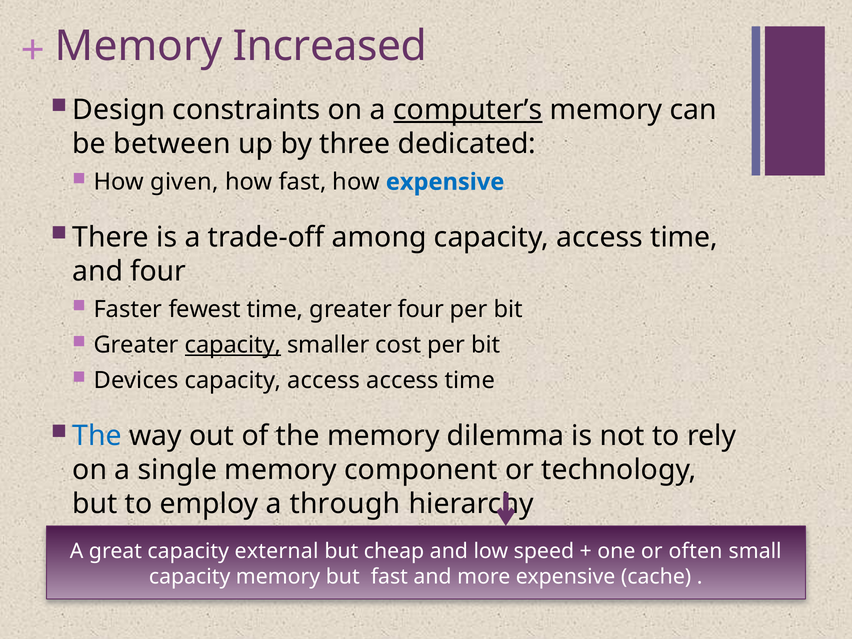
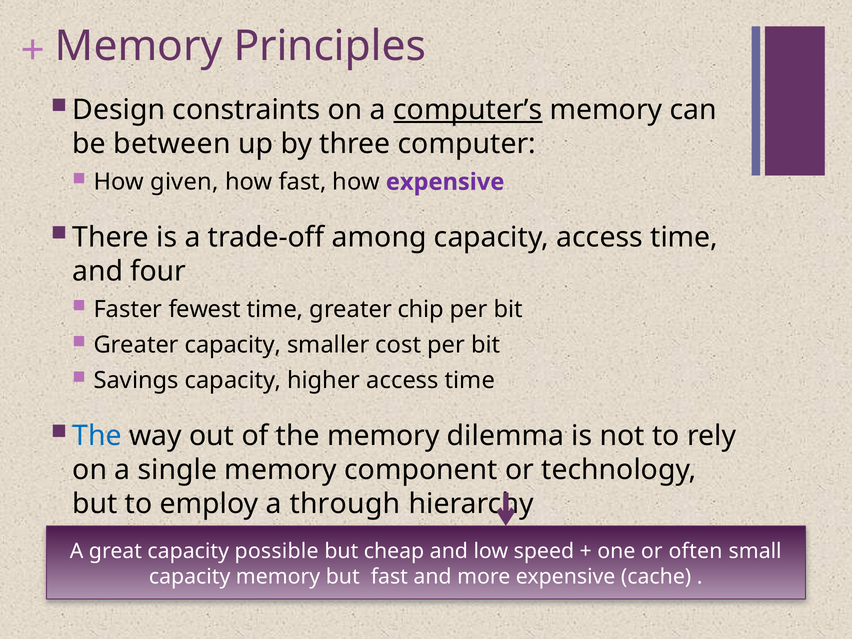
Increased: Increased -> Principles
dedicated: dedicated -> computer
expensive at (445, 182) colour: blue -> purple
greater four: four -> chip
capacity at (233, 345) underline: present -> none
Devices: Devices -> Savings
access at (324, 380): access -> higher
external: external -> possible
